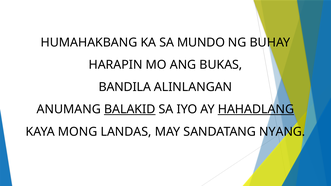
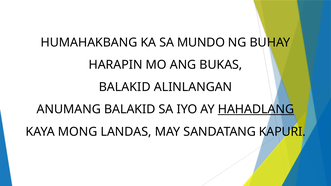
BANDILA at (125, 87): BANDILA -> BALAKID
BALAKID at (130, 109) underline: present -> none
NYANG: NYANG -> KAPURI
